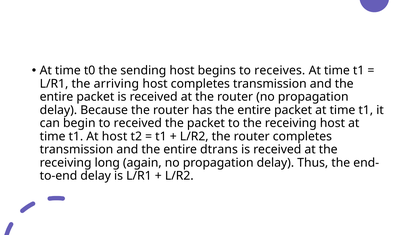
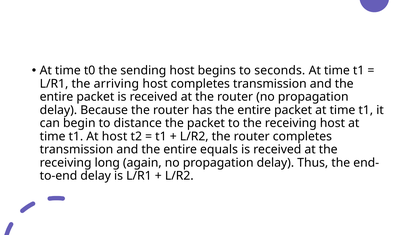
receives: receives -> seconds
to received: received -> distance
dtrans: dtrans -> equals
